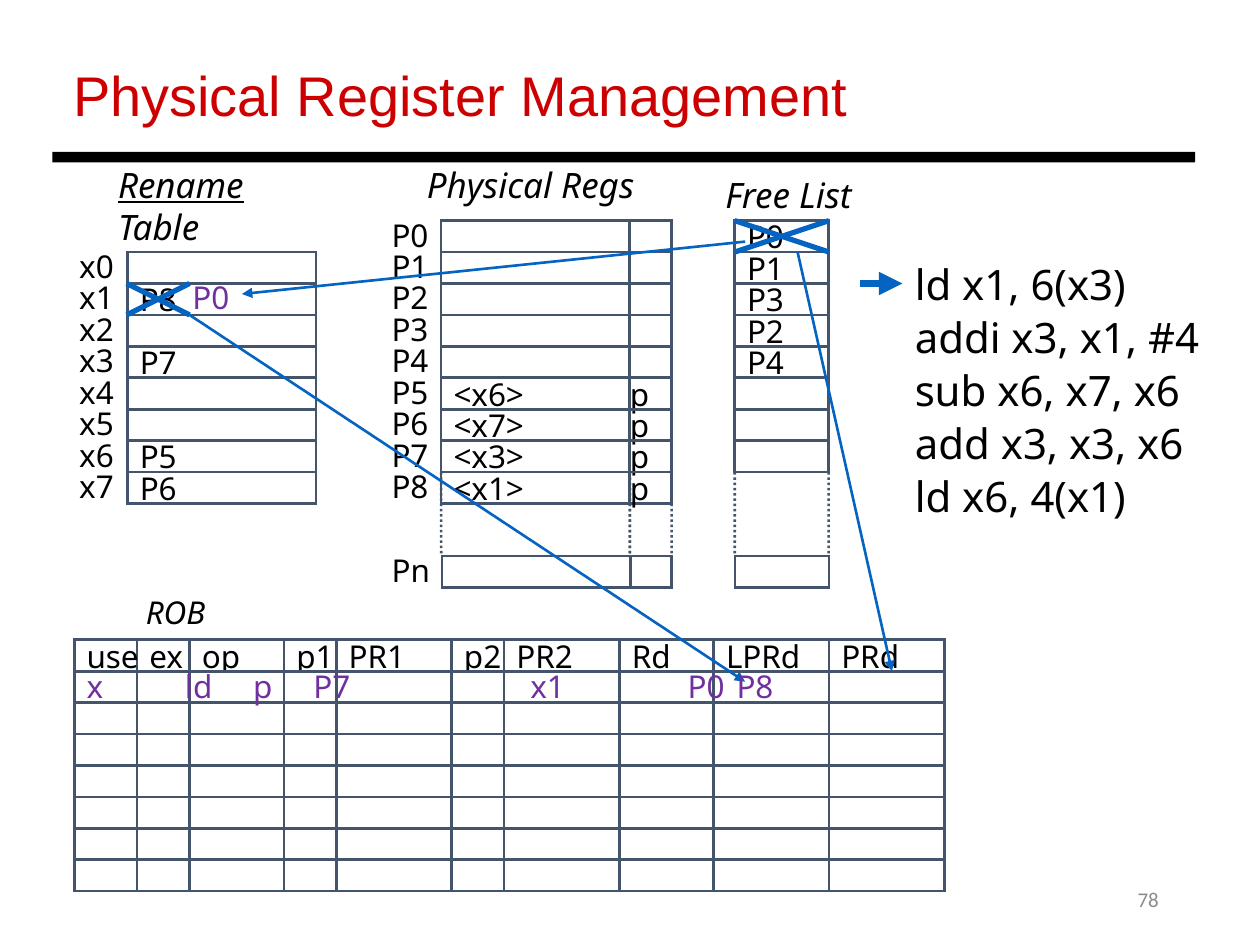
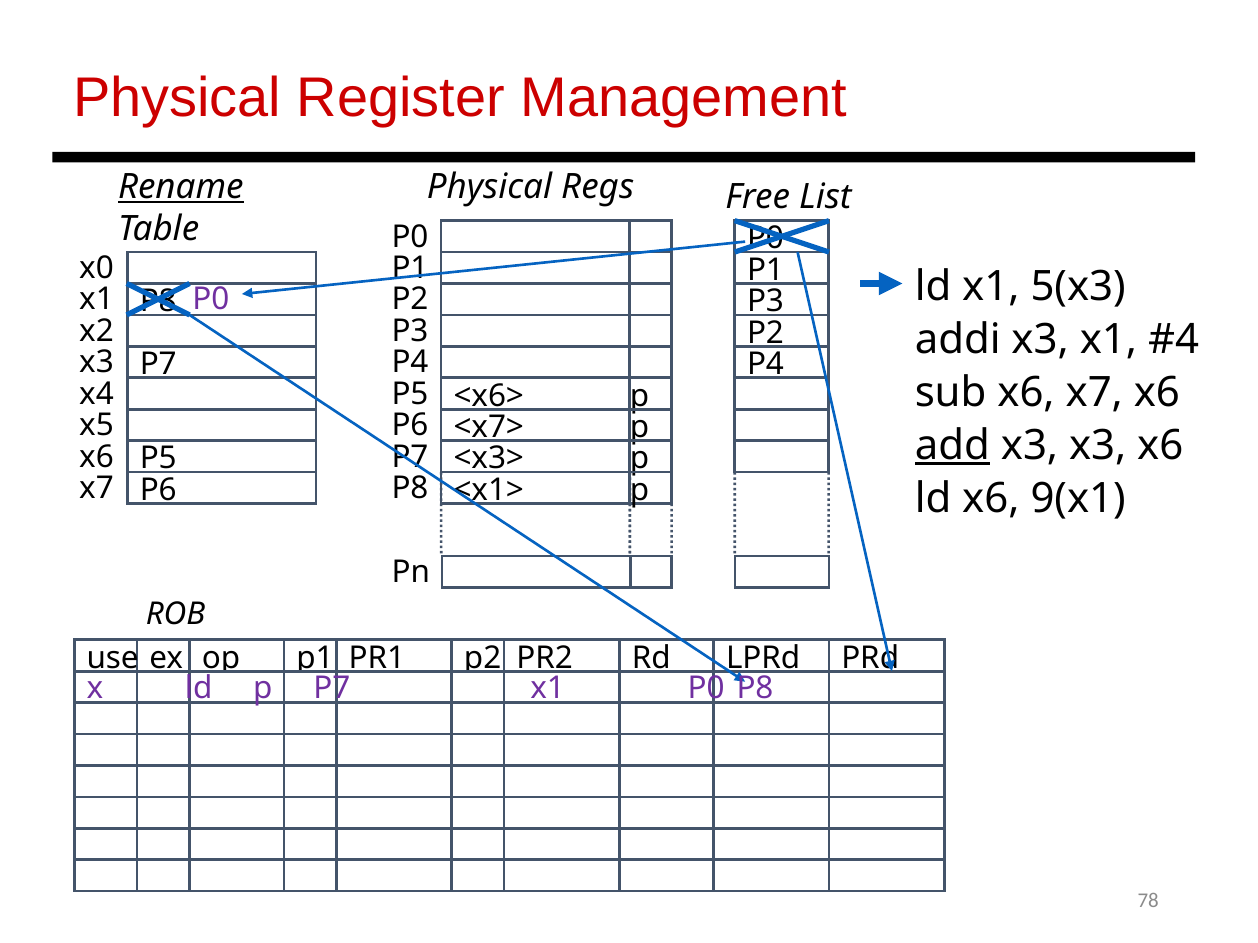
6(x3: 6(x3 -> 5(x3
add underline: none -> present
4(x1: 4(x1 -> 9(x1
